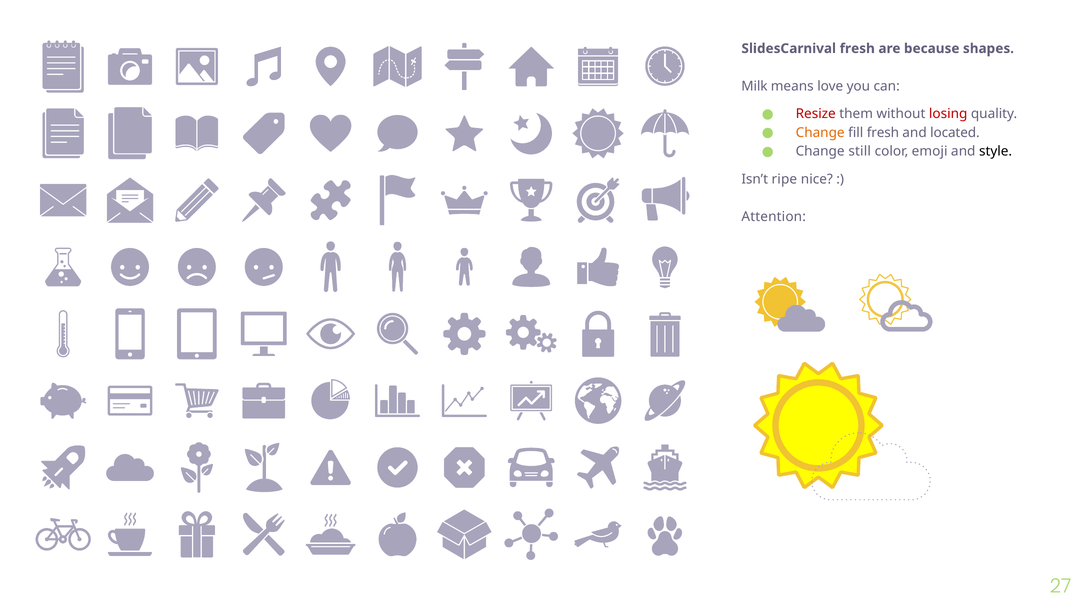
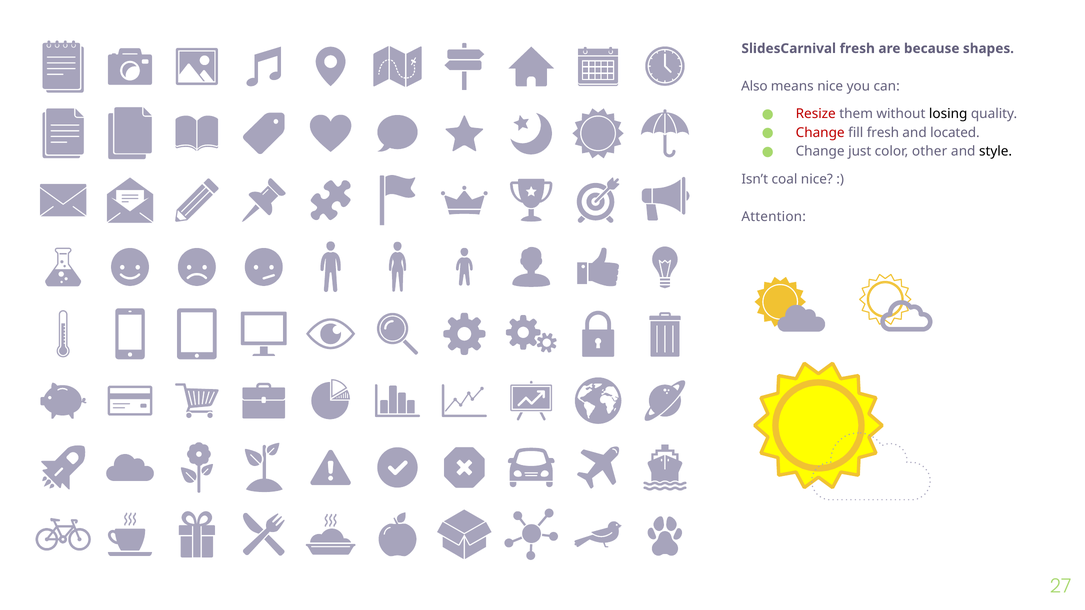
Milk: Milk -> Also
means love: love -> nice
losing colour: red -> black
Change at (820, 133) colour: orange -> red
still: still -> just
emoji: emoji -> other
ripe: ripe -> coal
